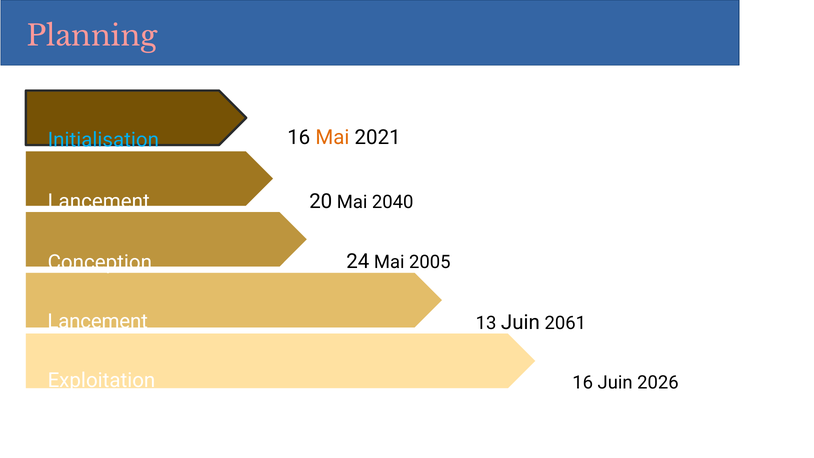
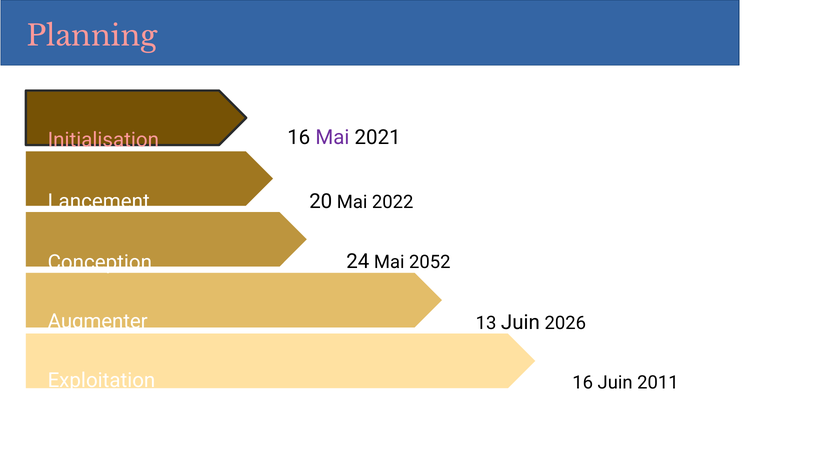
Mai at (332, 137) colour: orange -> purple
Initialisation colour: light blue -> pink
2040: 2040 -> 2022
2005: 2005 -> 2052
Lancement at (98, 321): Lancement -> Augmenter
2061: 2061 -> 2026
2026: 2026 -> 2011
